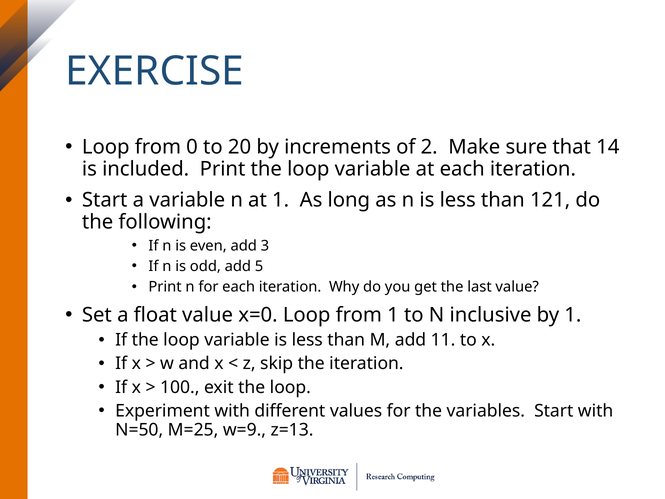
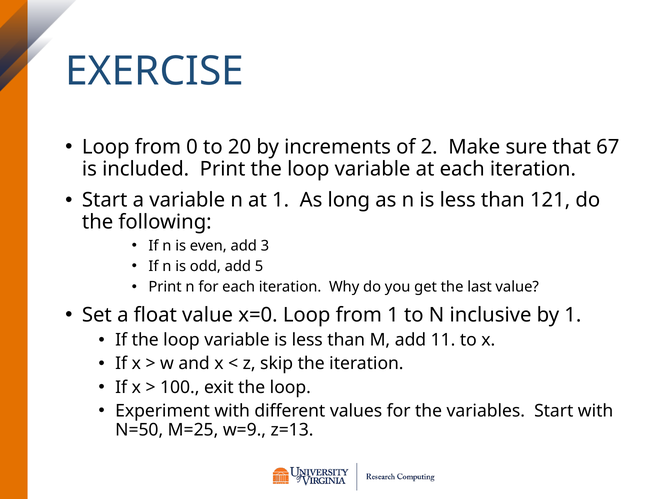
14: 14 -> 67
